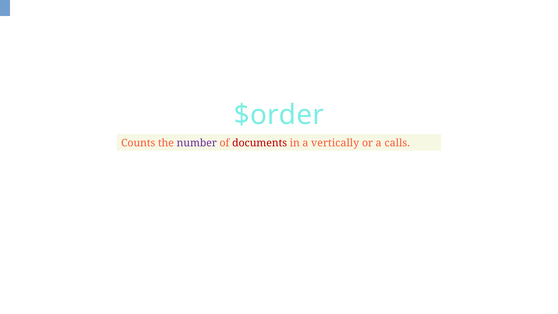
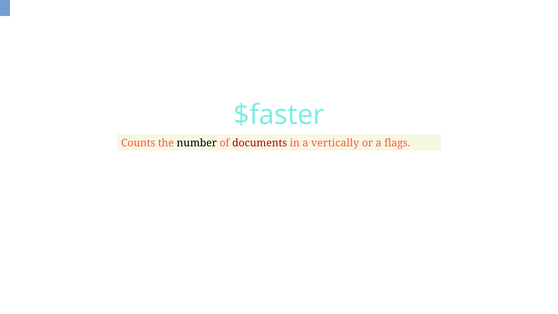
$order: $order -> $faster
number colour: purple -> black
calls: calls -> flags
